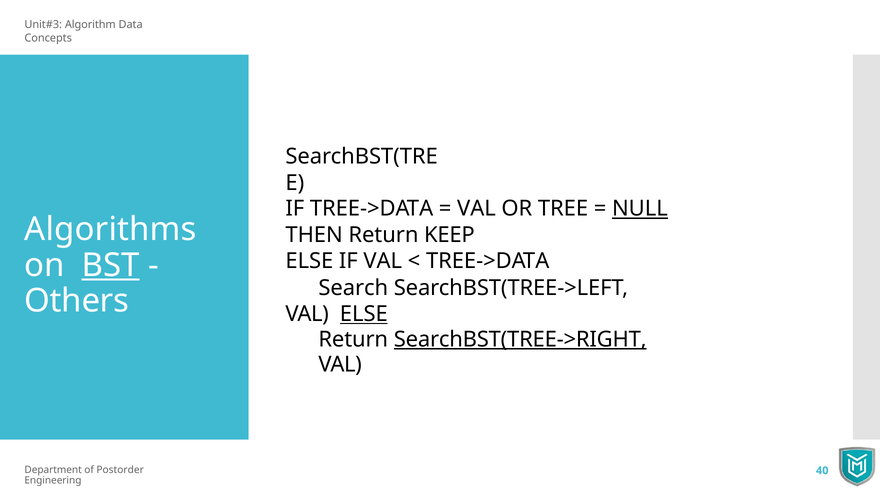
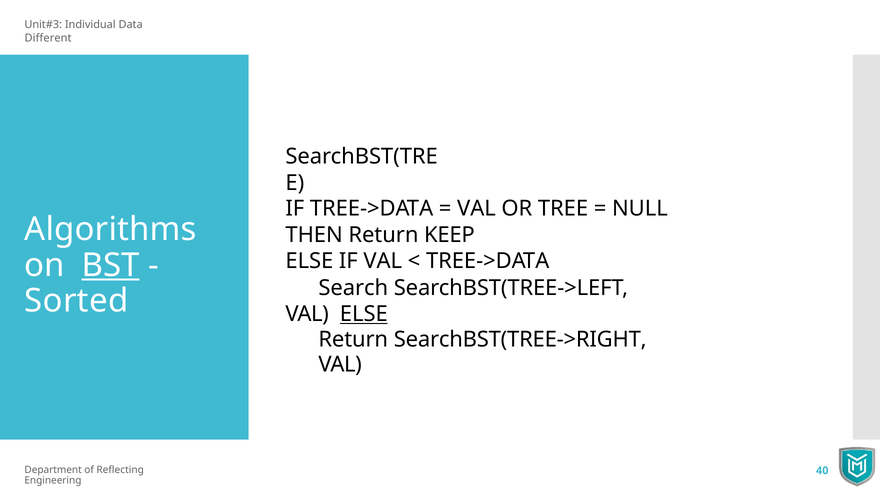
Algorithm: Algorithm -> Individual
Concepts: Concepts -> Different
NULL underline: present -> none
Others: Others -> Sorted
SearchBST(TREE->RIGHT underline: present -> none
Postorder: Postorder -> Reﬂecting
